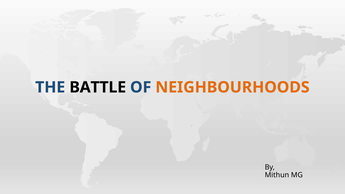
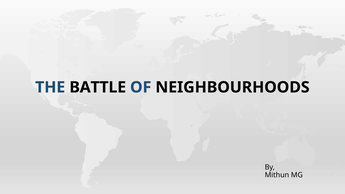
NEIGHBOURHOODS colour: orange -> black
